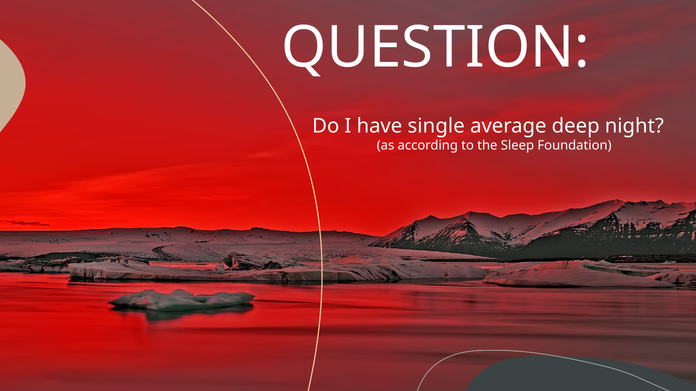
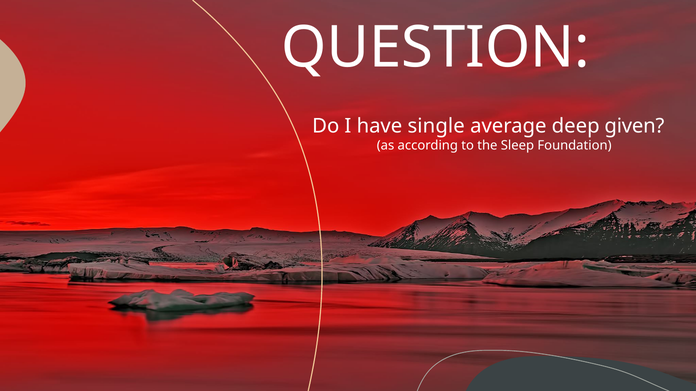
night: night -> given
